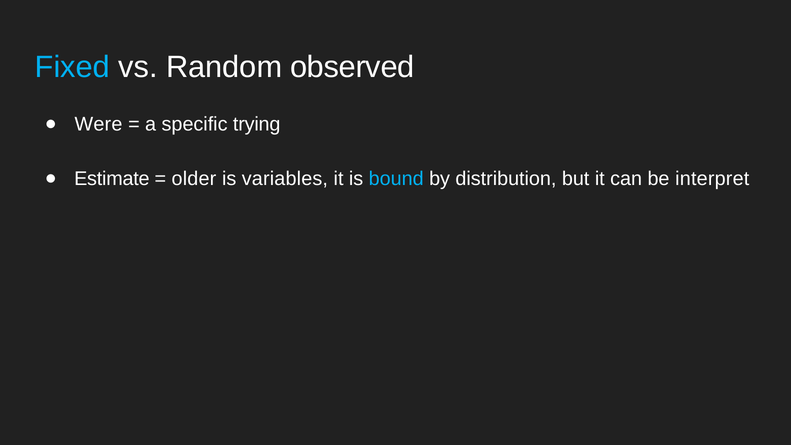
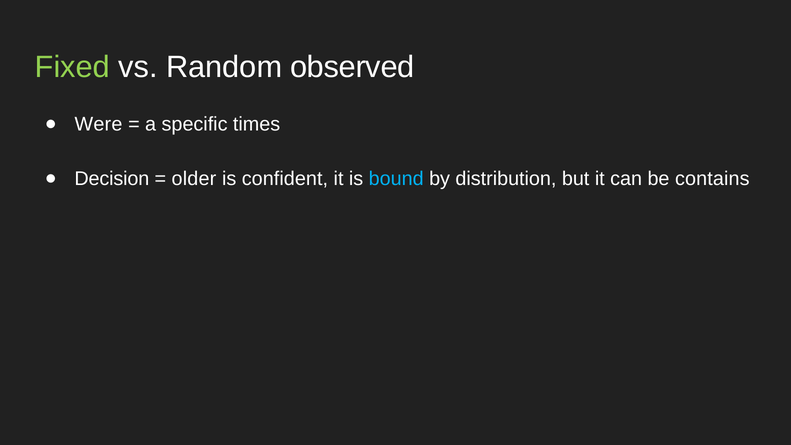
Fixed colour: light blue -> light green
trying: trying -> times
Estimate: Estimate -> Decision
variables: variables -> confident
interpret: interpret -> contains
